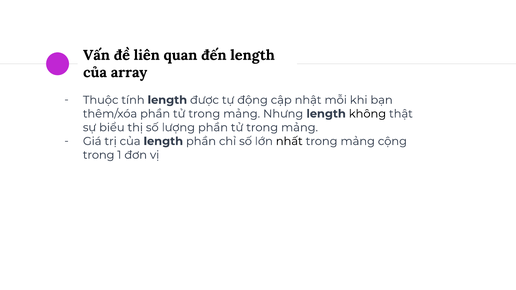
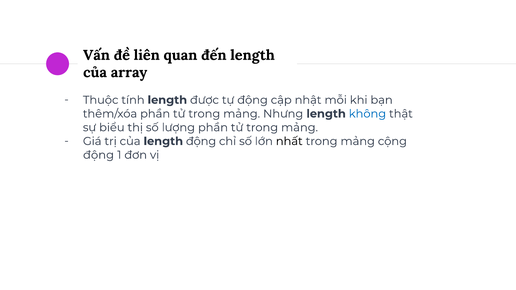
không colour: black -> blue
length phần: phần -> động
trong at (99, 155): trong -> động
